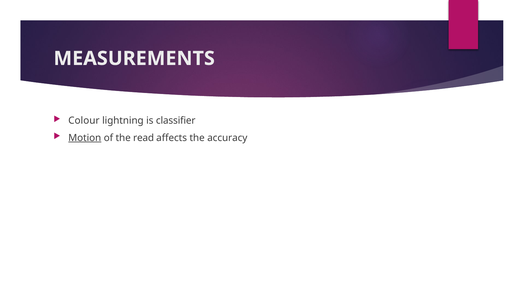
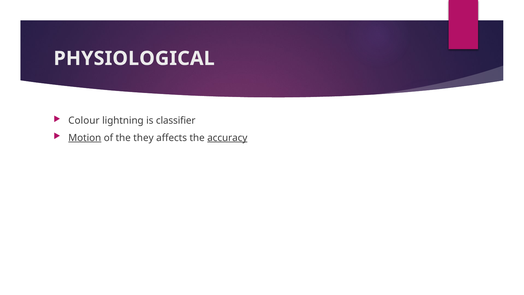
MEASUREMENTS: MEASUREMENTS -> PHYSIOLOGICAL
read: read -> they
accuracy underline: none -> present
